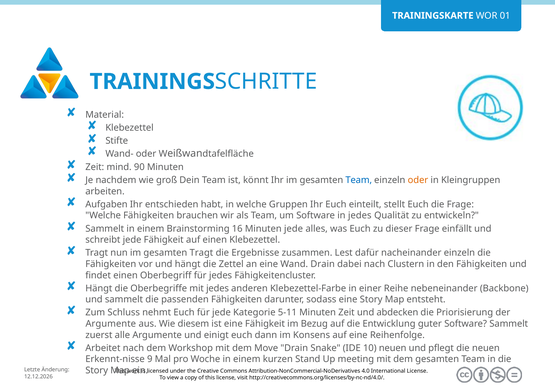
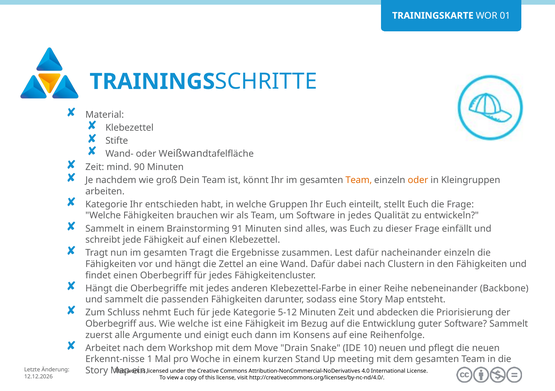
Team at (359, 180) colour: blue -> orange
Aufgaben at (106, 204): Aufgaben -> Kategorie
16: 16 -> 91
Minuten jede: jede -> sind
Wand Drain: Drain -> Dafür
5-11: 5-11 -> 5-12
Argumente at (111, 324): Argumente -> Oberbegriff
Wie diesem: diesem -> welche
9: 9 -> 1
